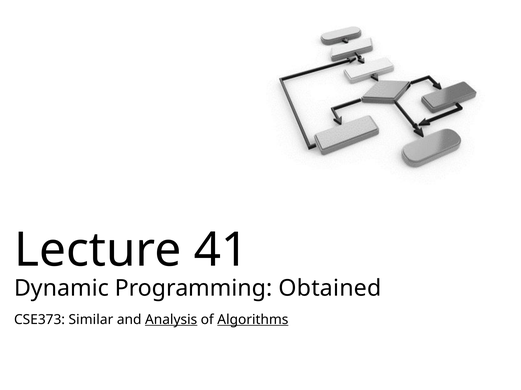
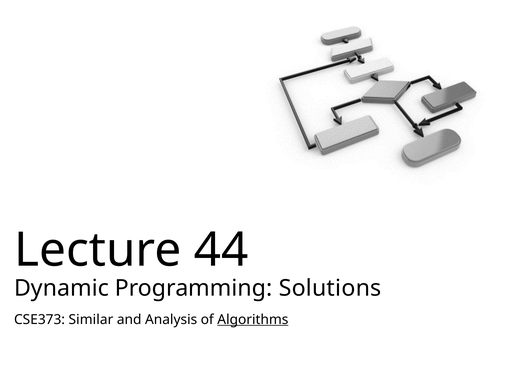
41: 41 -> 44
Obtained: Obtained -> Solutions
Analysis underline: present -> none
